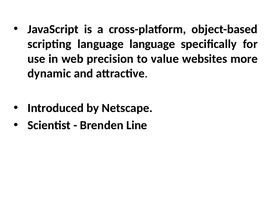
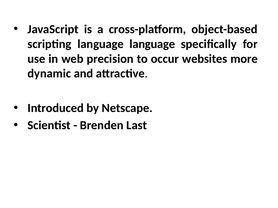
value: value -> occur
Line: Line -> Last
